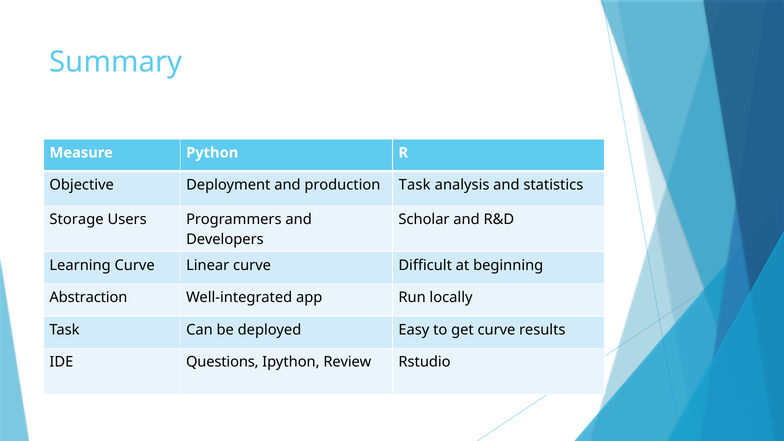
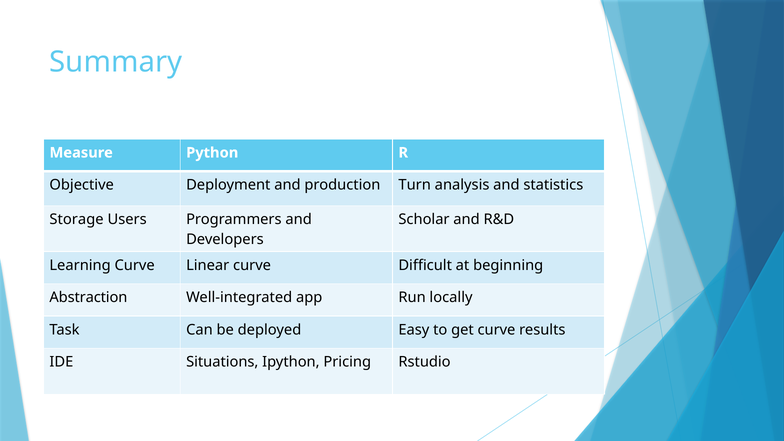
production Task: Task -> Turn
Questions: Questions -> Situations
Review: Review -> Pricing
